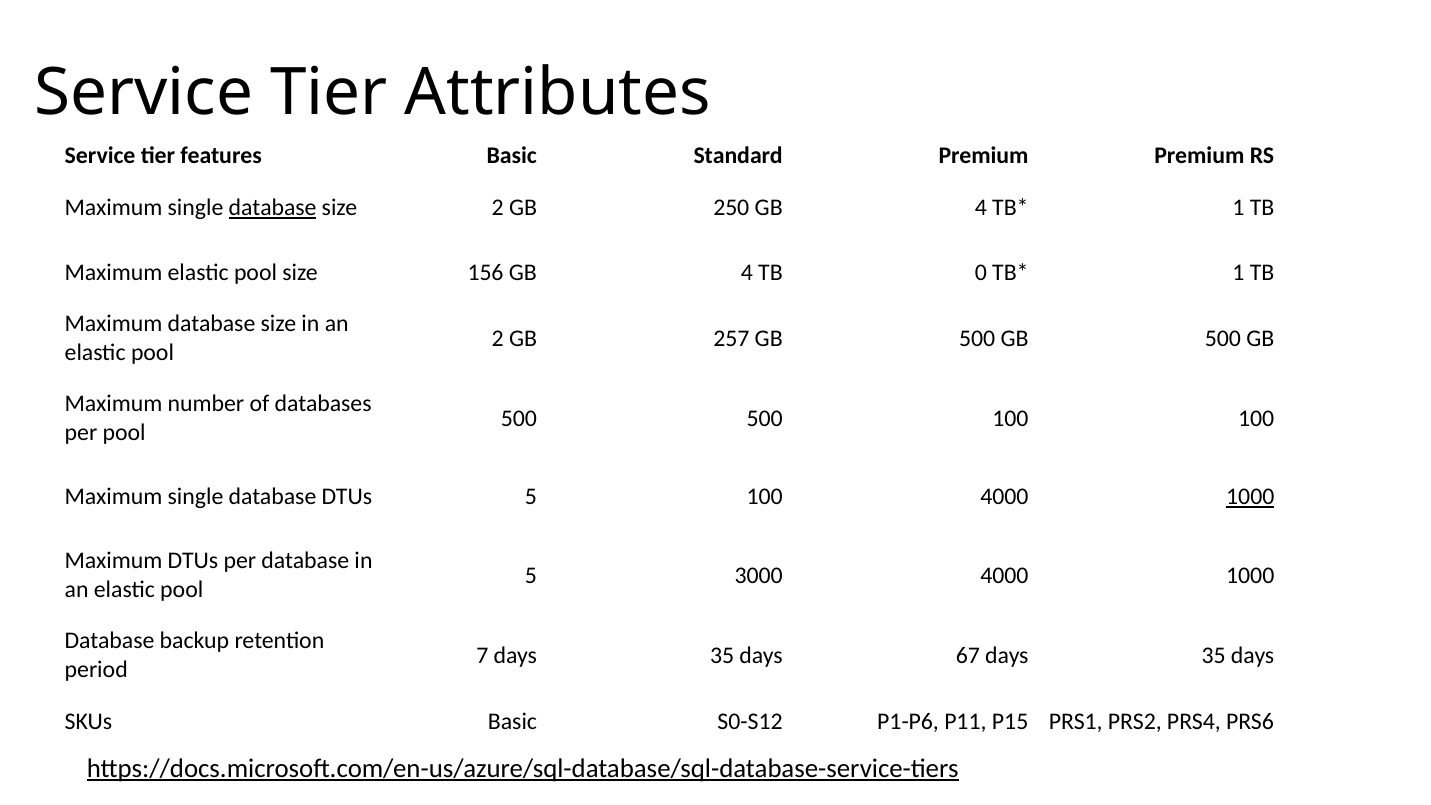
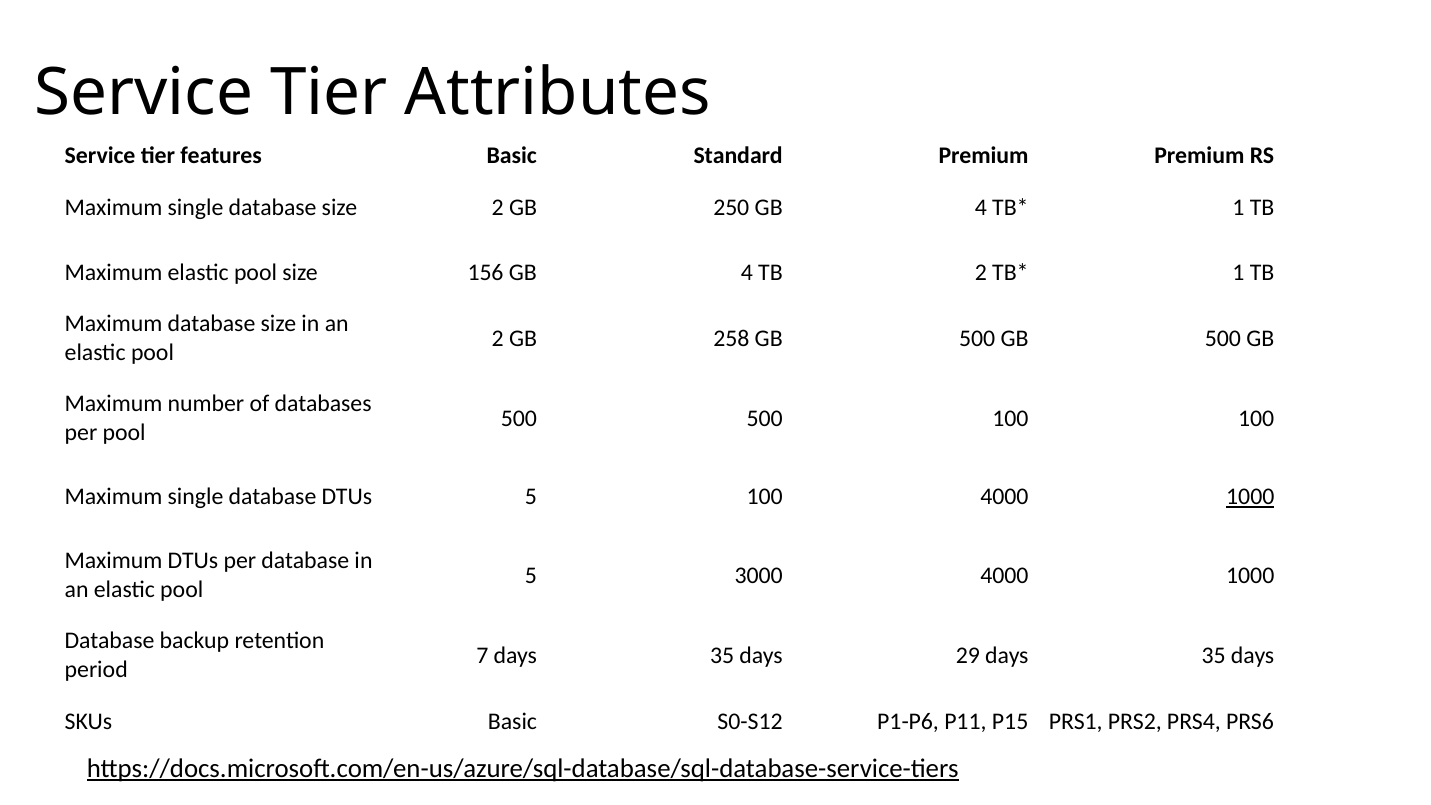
database at (273, 208) underline: present -> none
TB 0: 0 -> 2
257: 257 -> 258
67: 67 -> 29
